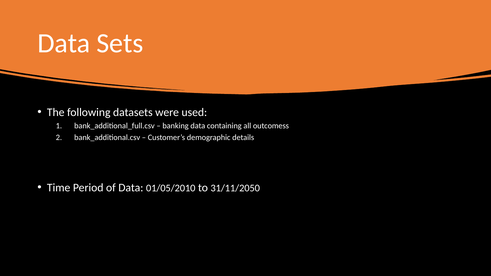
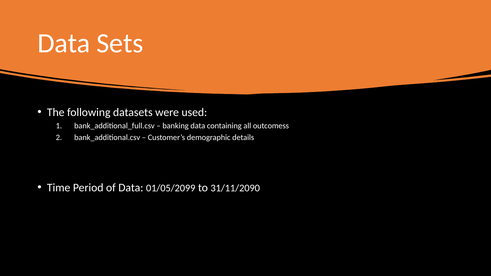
01/05/2010: 01/05/2010 -> 01/05/2099
31/11/2050: 31/11/2050 -> 31/11/2090
